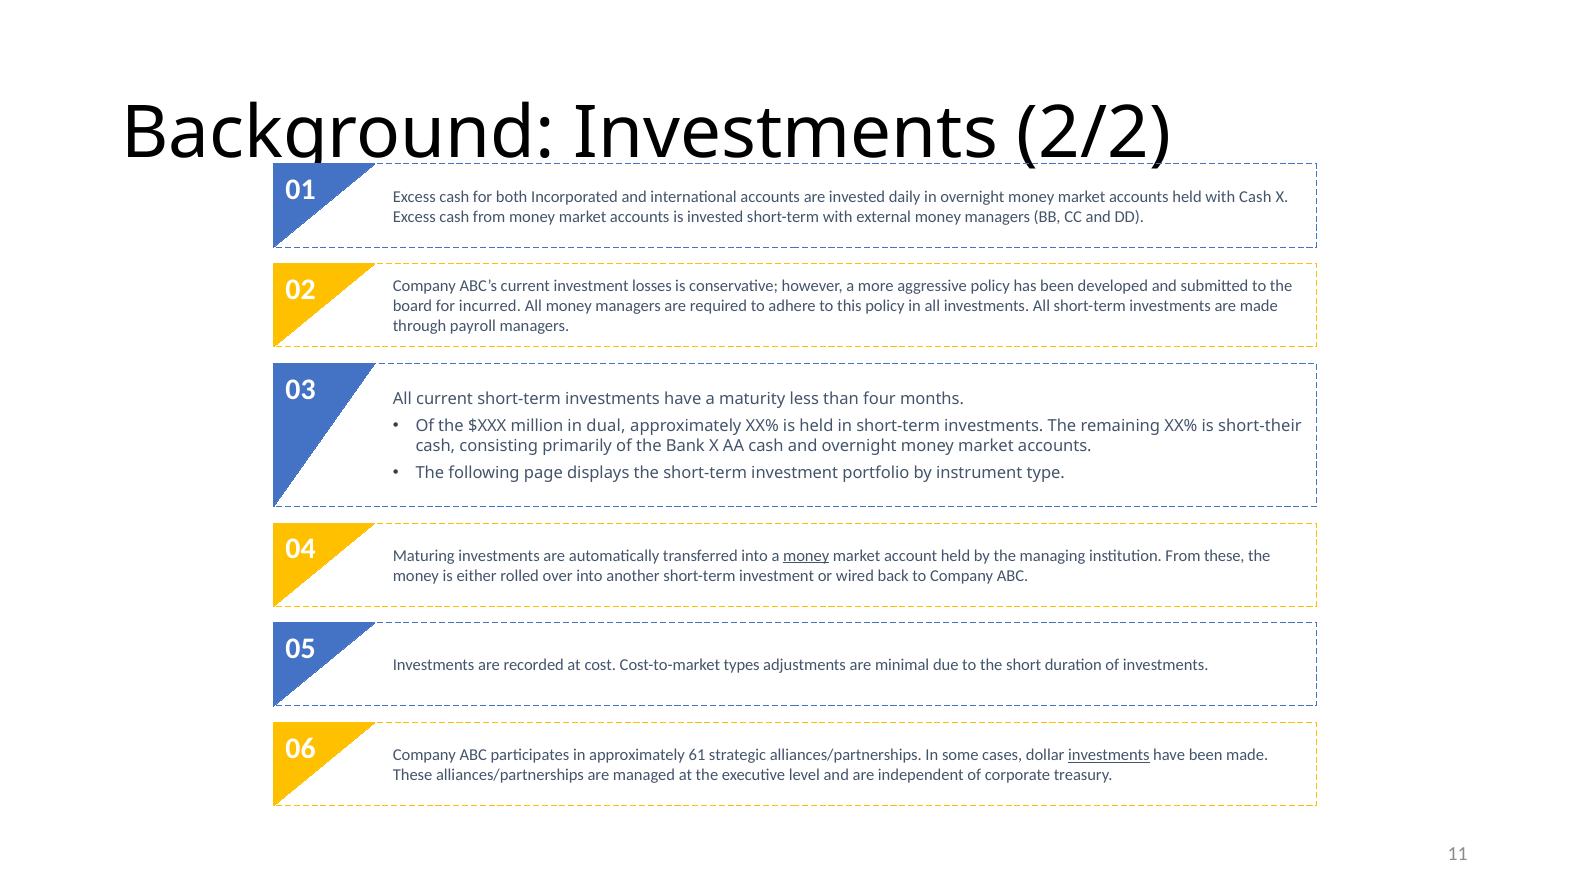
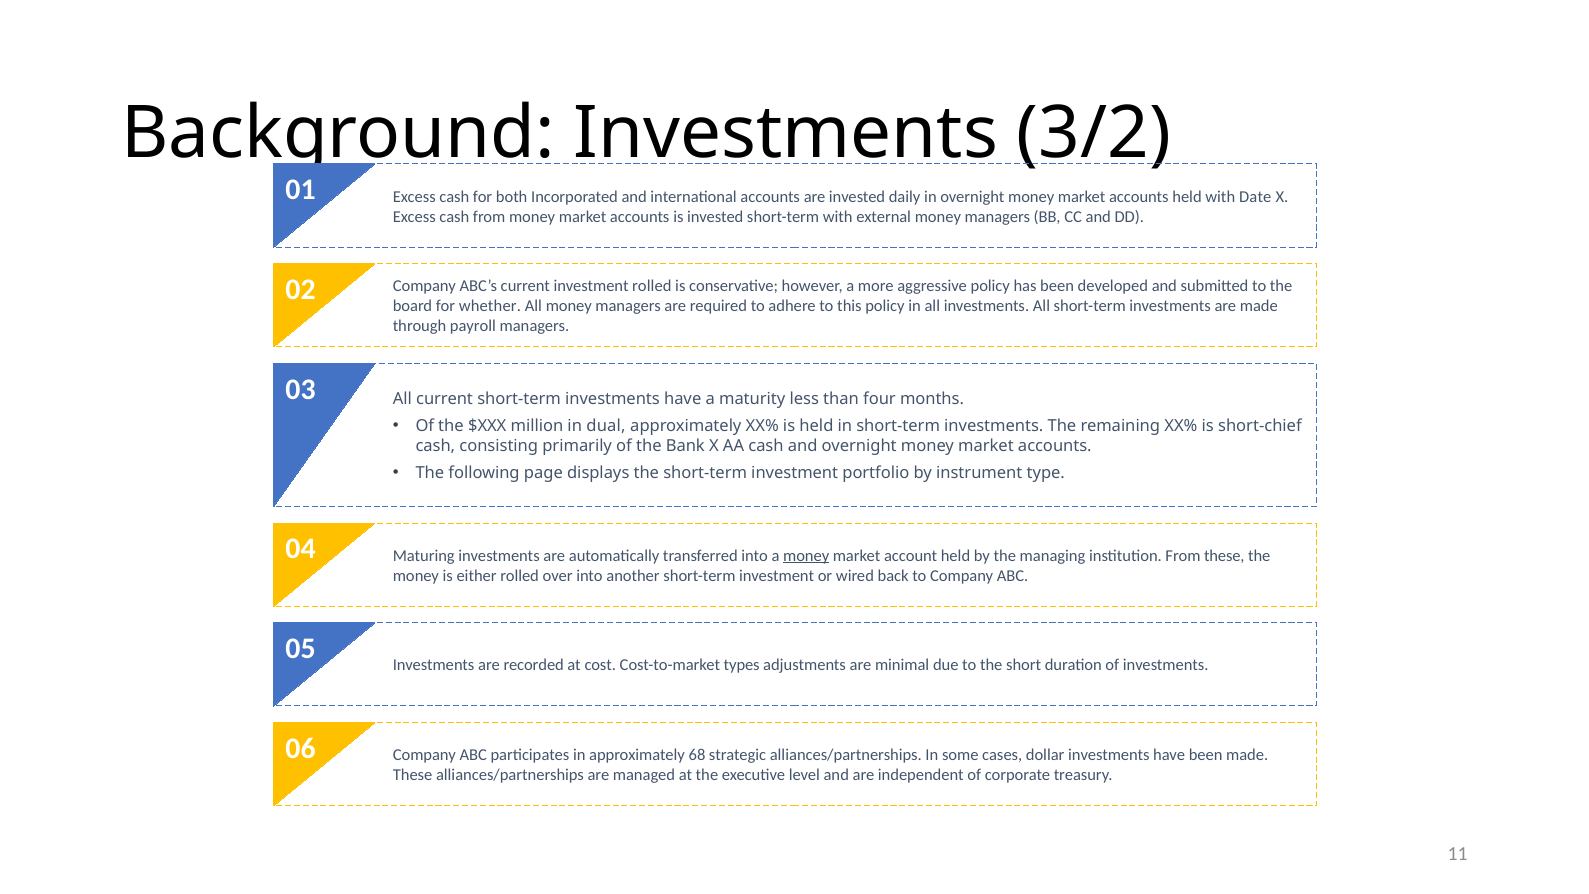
2/2: 2/2 -> 3/2
with Cash: Cash -> Date
investment losses: losses -> rolled
incurred: incurred -> whether
short-their: short-their -> short-chief
61: 61 -> 68
investments at (1109, 755) underline: present -> none
